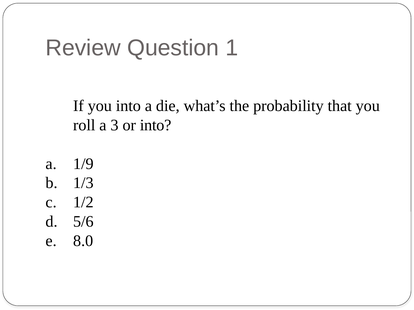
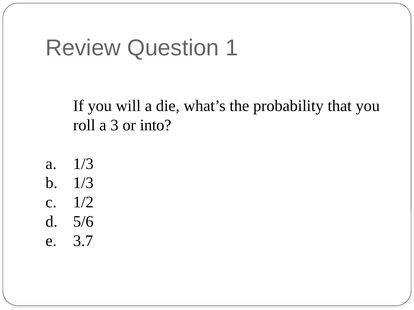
you into: into -> will
a 1/9: 1/9 -> 1/3
8.0: 8.0 -> 3.7
